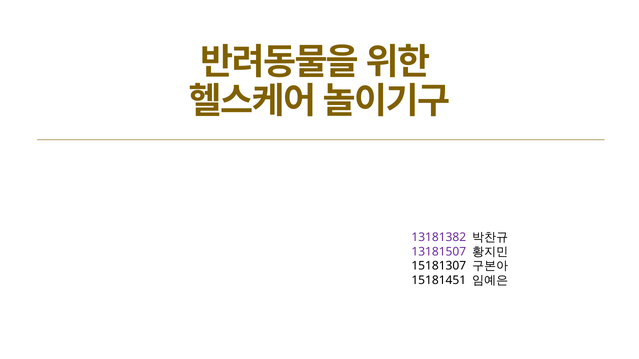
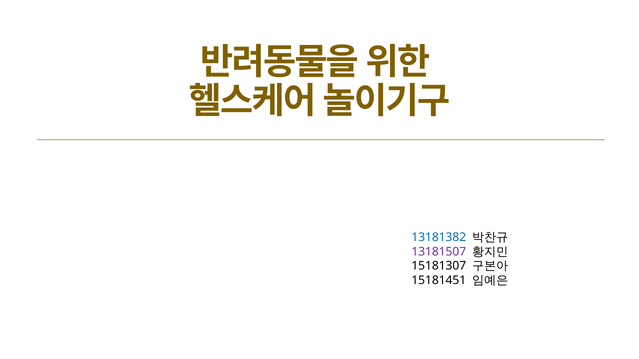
13181382 colour: purple -> blue
